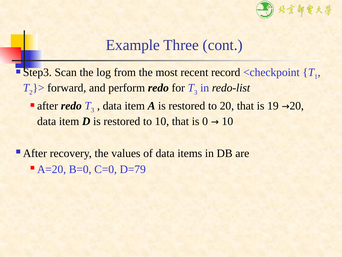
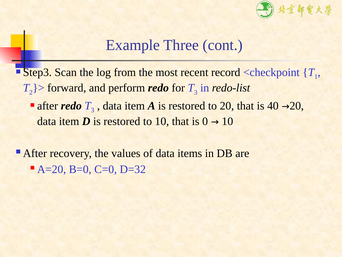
19: 19 -> 40
D=79: D=79 -> D=32
